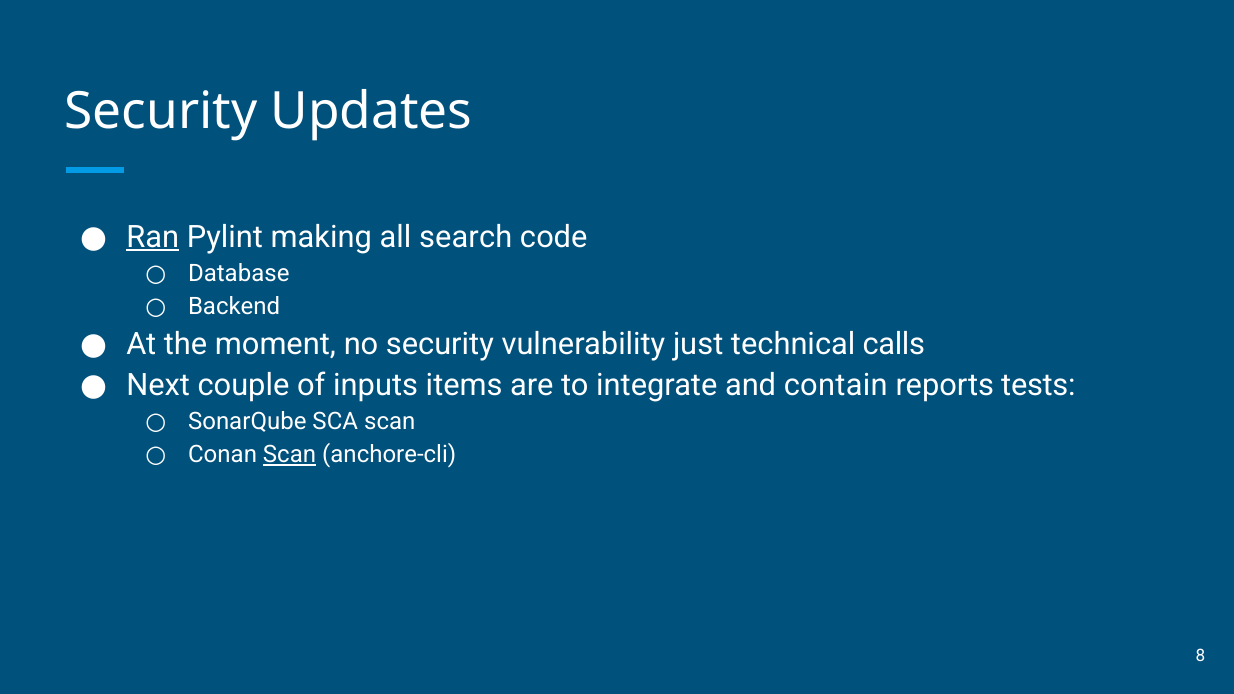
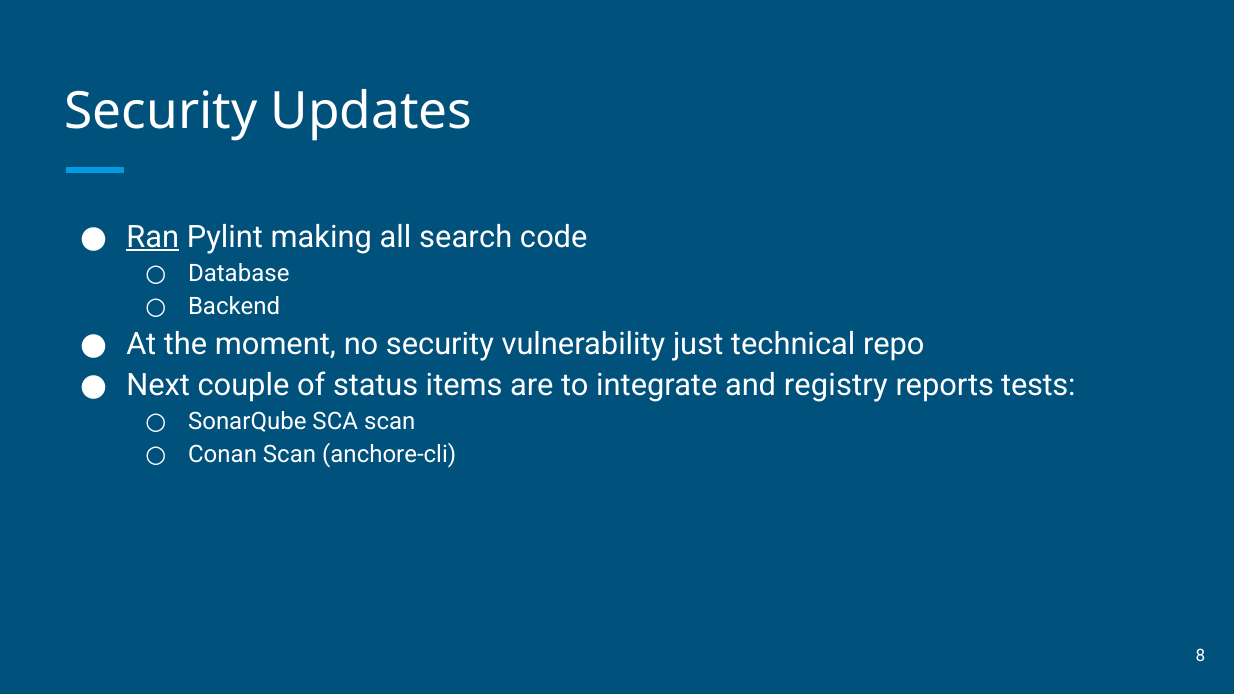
calls: calls -> repo
inputs: inputs -> status
contain: contain -> registry
Scan at (290, 455) underline: present -> none
